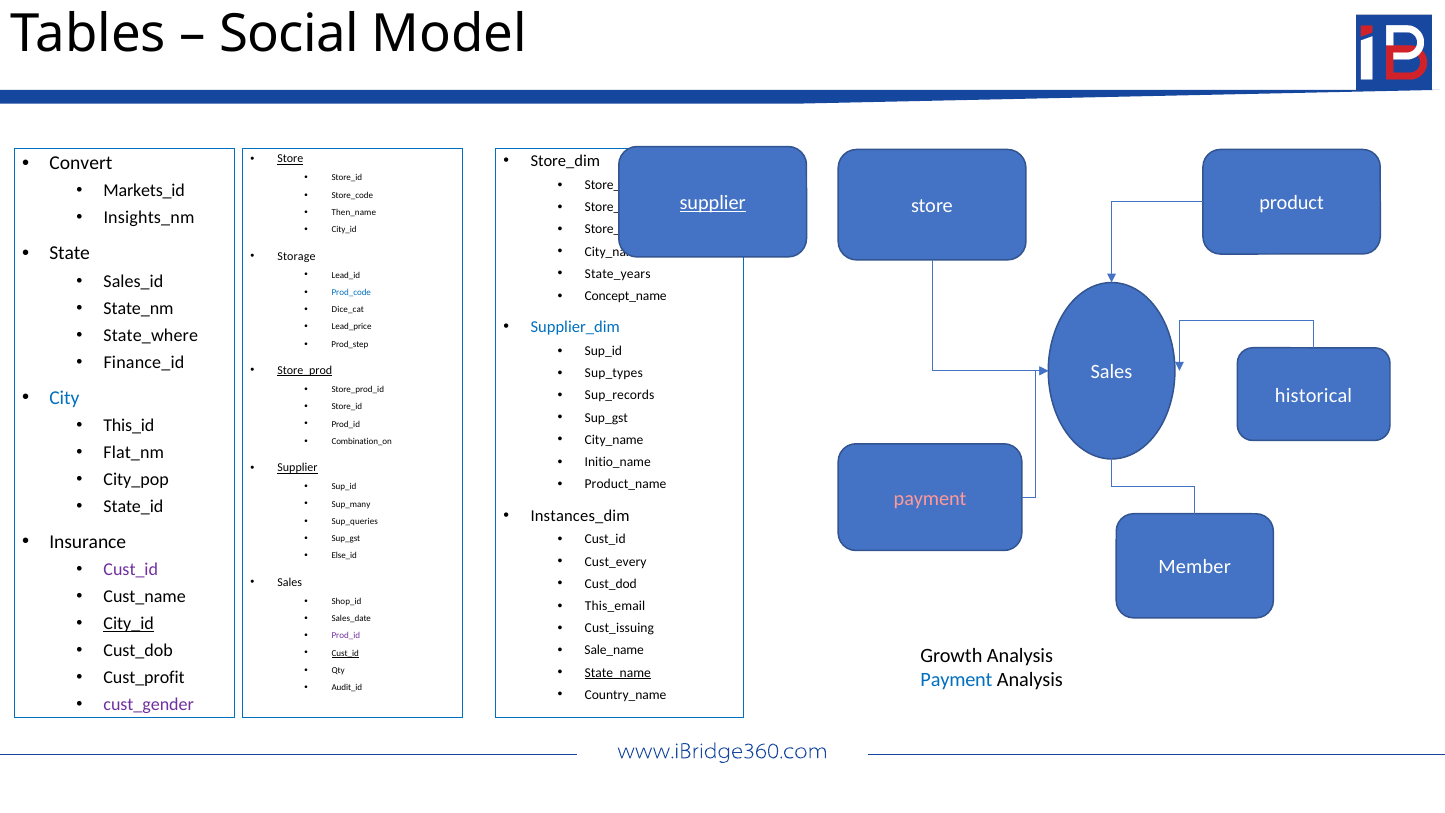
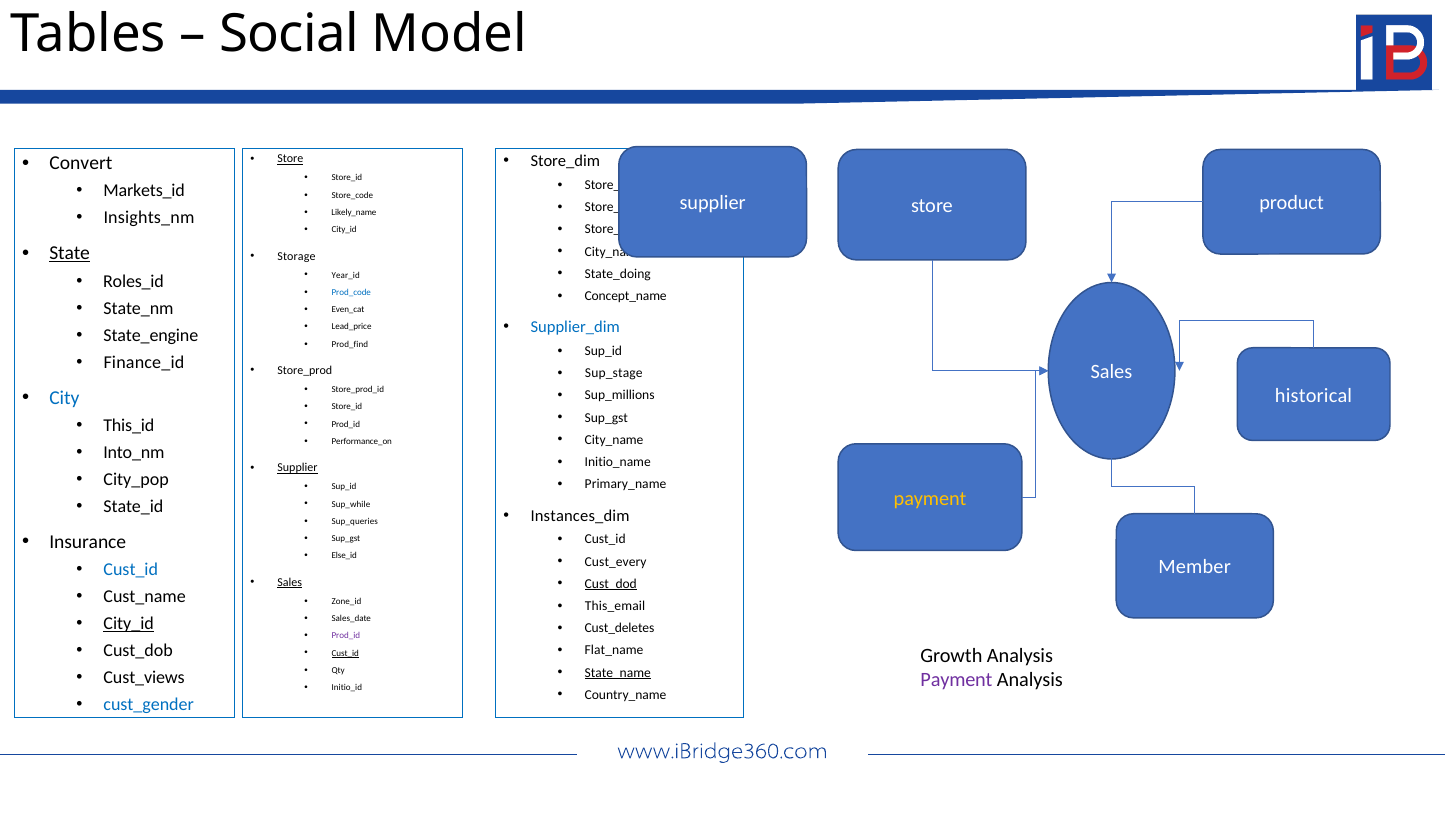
supplier at (713, 203) underline: present -> none
Then_name: Then_name -> Likely_name
State underline: none -> present
State_years: State_years -> State_doing
Lead_id: Lead_id -> Year_id
Sales_id: Sales_id -> Roles_id
Dice_cat: Dice_cat -> Even_cat
State_where: State_where -> State_engine
Prod_step: Prod_step -> Prod_find
Store_prod underline: present -> none
Sup_types: Sup_types -> Sup_stage
Sup_records: Sup_records -> Sup_millions
Combination_on: Combination_on -> Performance_on
Flat_nm: Flat_nm -> Into_nm
Product_name: Product_name -> Primary_name
payment at (930, 498) colour: pink -> yellow
Sup_many: Sup_many -> Sup_while
Cust_id at (131, 570) colour: purple -> blue
Sales at (290, 582) underline: none -> present
Cust_dod underline: none -> present
Shop_id: Shop_id -> Zone_id
Cust_issuing: Cust_issuing -> Cust_deletes
Sale_name: Sale_name -> Flat_name
Cust_profit: Cust_profit -> Cust_views
Payment at (956, 680) colour: blue -> purple
Audit_id: Audit_id -> Initio_id
cust_gender colour: purple -> blue
